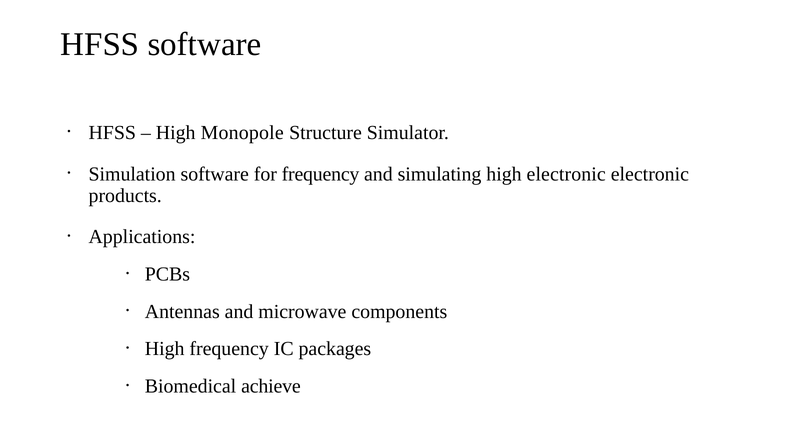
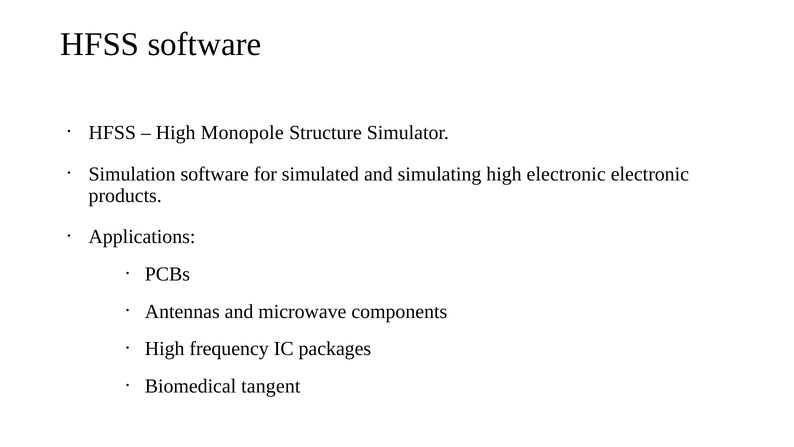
for frequency: frequency -> simulated
achieve: achieve -> tangent
